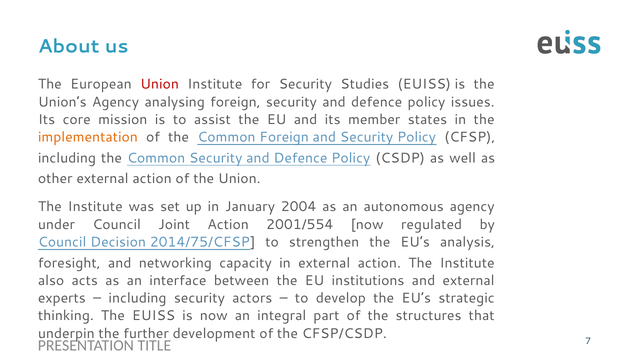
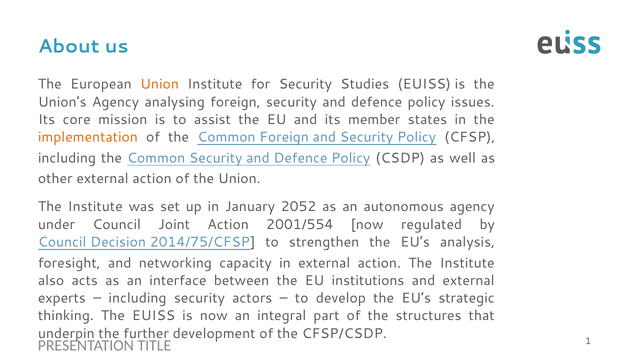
Union at (160, 84) colour: red -> orange
2004: 2004 -> 2052
7: 7 -> 1
